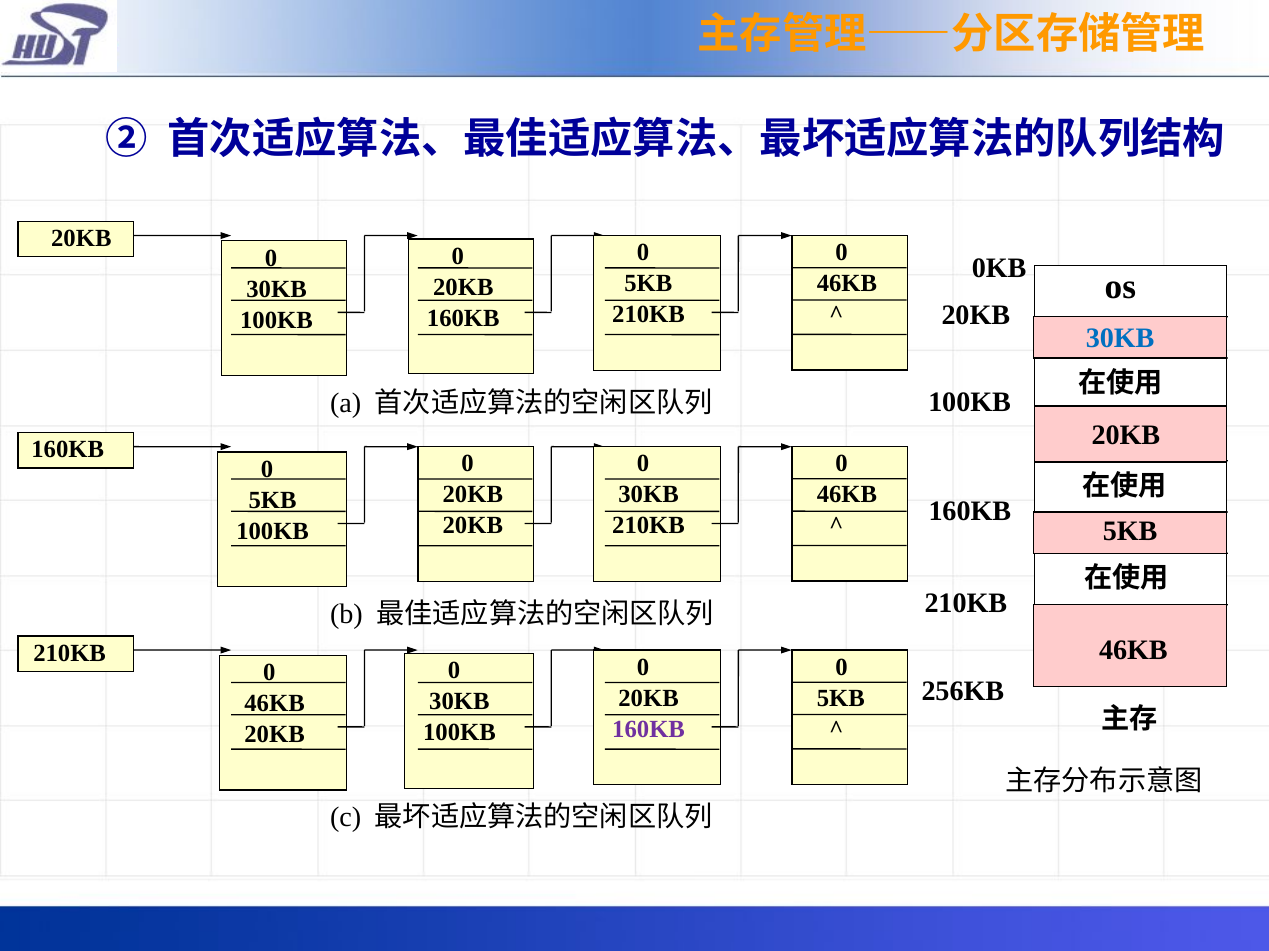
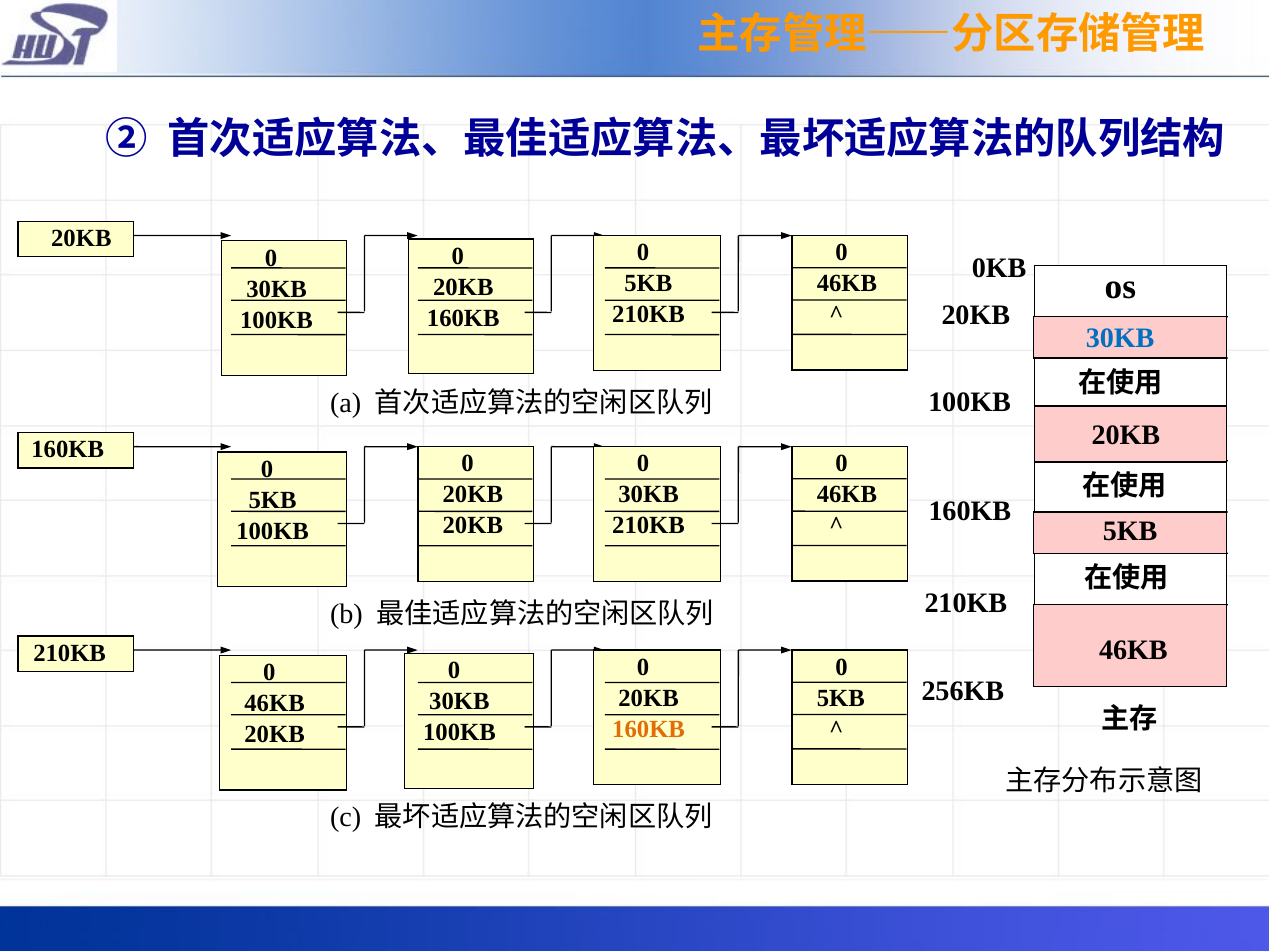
160KB at (649, 730) colour: purple -> orange
